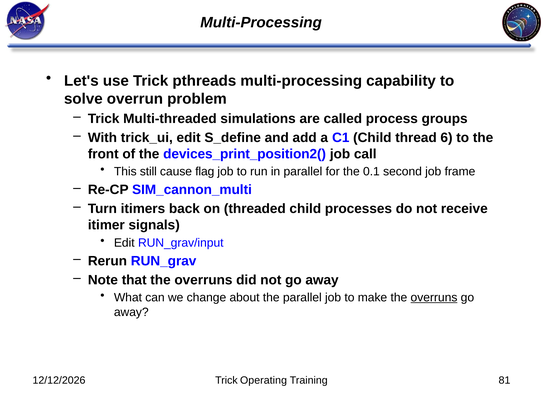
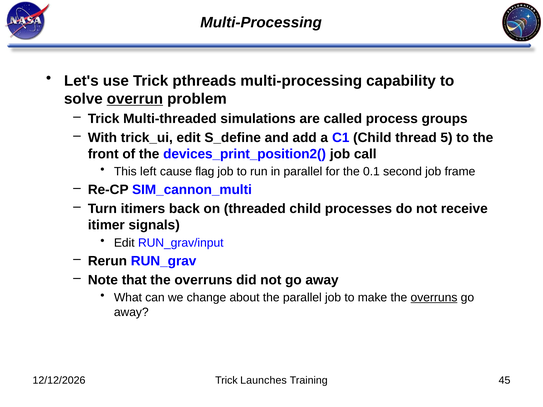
overrun underline: none -> present
6: 6 -> 5
still: still -> left
Operating: Operating -> Launches
81: 81 -> 45
